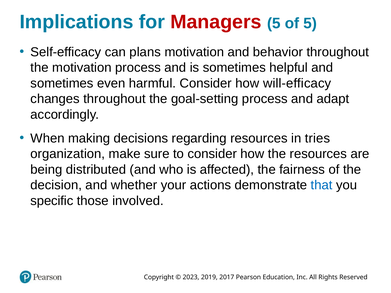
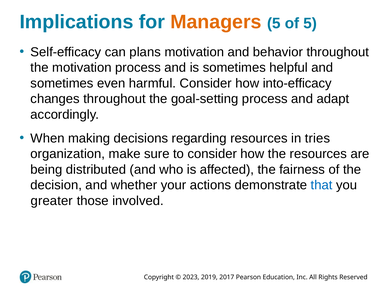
Managers colour: red -> orange
will-efficacy: will-efficacy -> into-efficacy
specific: specific -> greater
